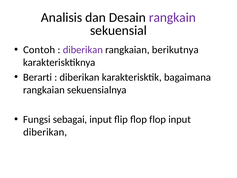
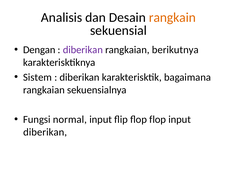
rangkain colour: purple -> orange
Contoh: Contoh -> Dengan
Berarti: Berarti -> Sistem
sebagai: sebagai -> normal
